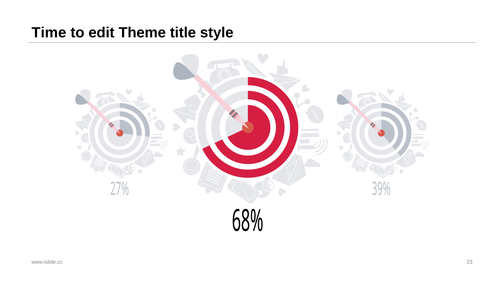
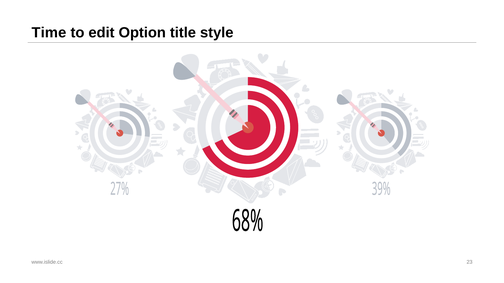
Theme: Theme -> Option
